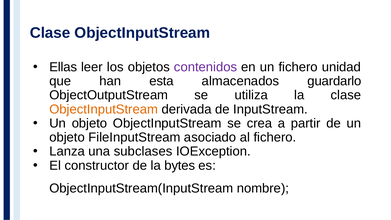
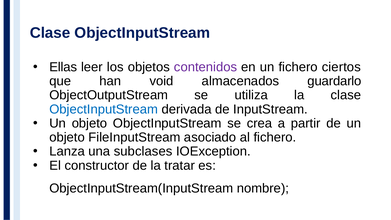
unidad: unidad -> ciertos
esta: esta -> void
ObjectInputStream at (104, 109) colour: orange -> blue
bytes: bytes -> tratar
